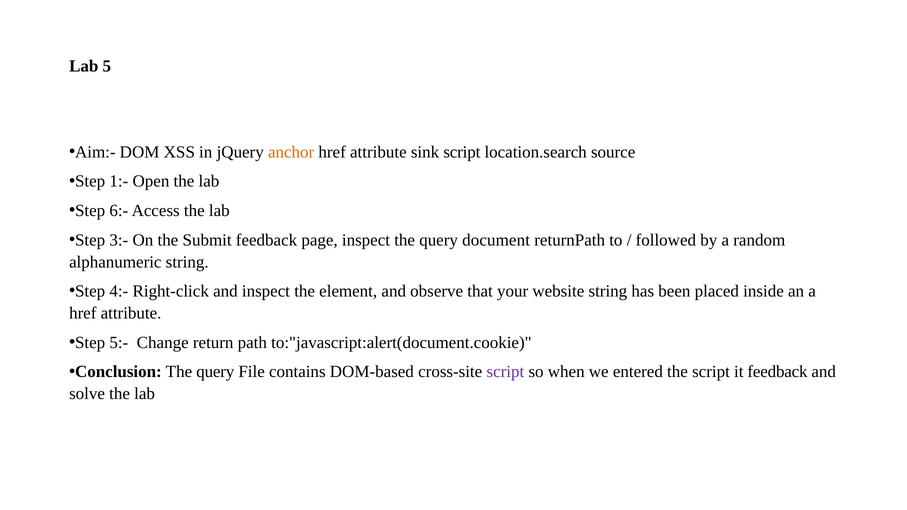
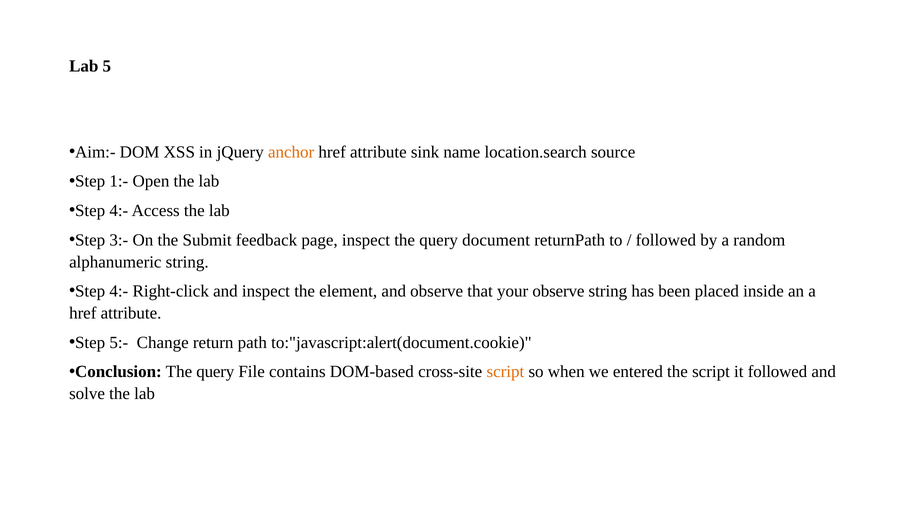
sink script: script -> name
6:- at (119, 211): 6:- -> 4:-
your website: website -> observe
script at (505, 372) colour: purple -> orange
it feedback: feedback -> followed
